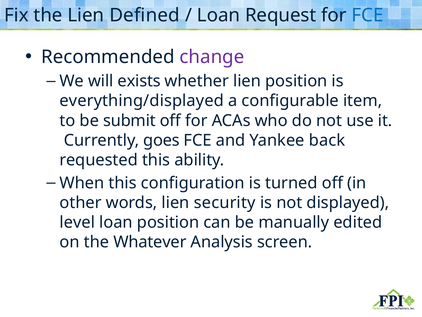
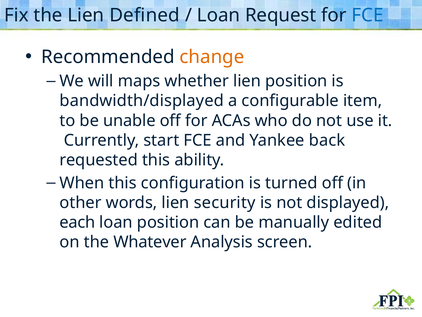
change colour: purple -> orange
exists: exists -> maps
everything/displayed: everything/displayed -> bandwidth/displayed
submit: submit -> unable
goes: goes -> start
level: level -> each
